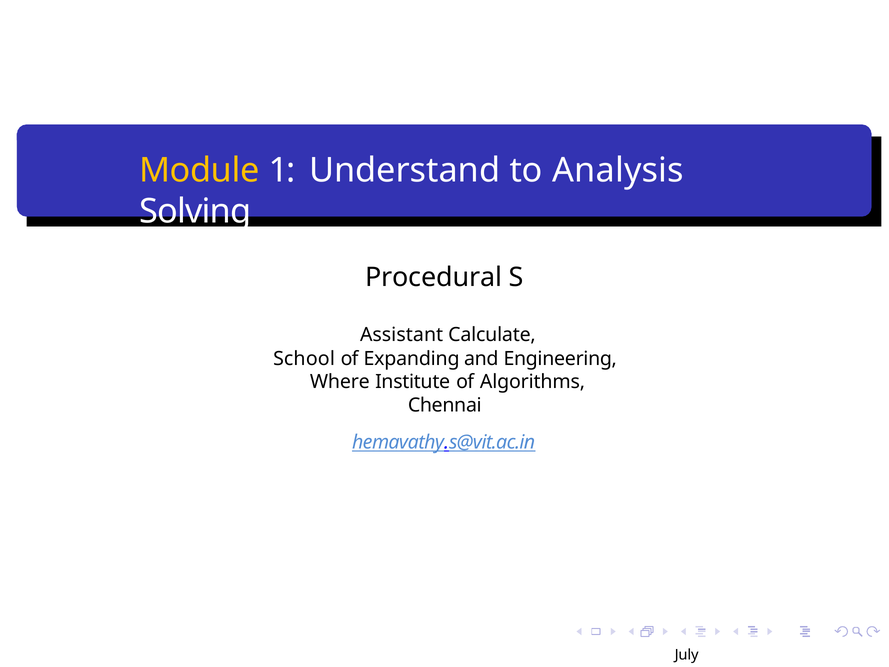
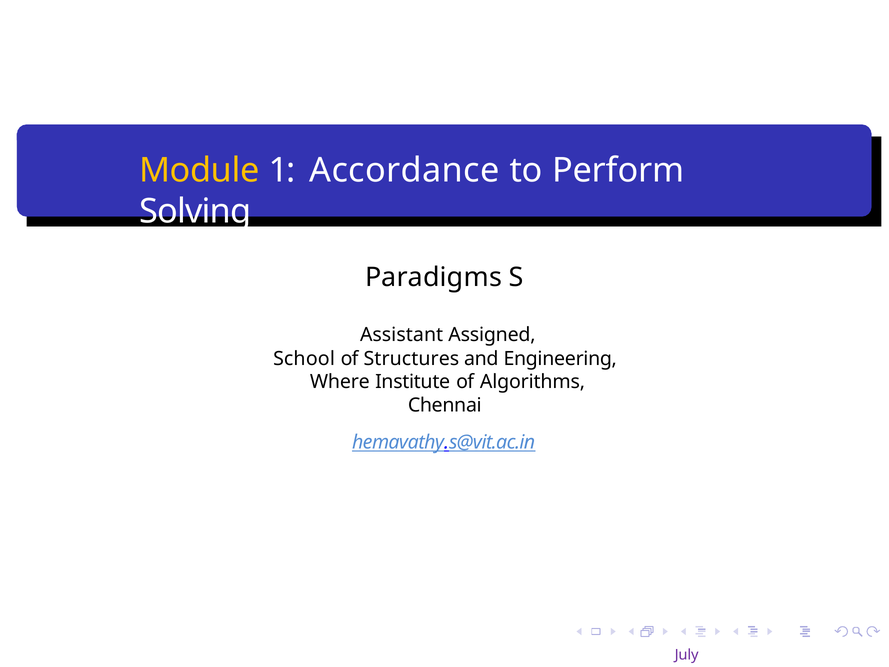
Understand: Understand -> Accordance
Analysis: Analysis -> Perform
Procedural: Procedural -> Paradigms
Calculate: Calculate -> Assigned
Expanding: Expanding -> Structures
July colour: black -> purple
